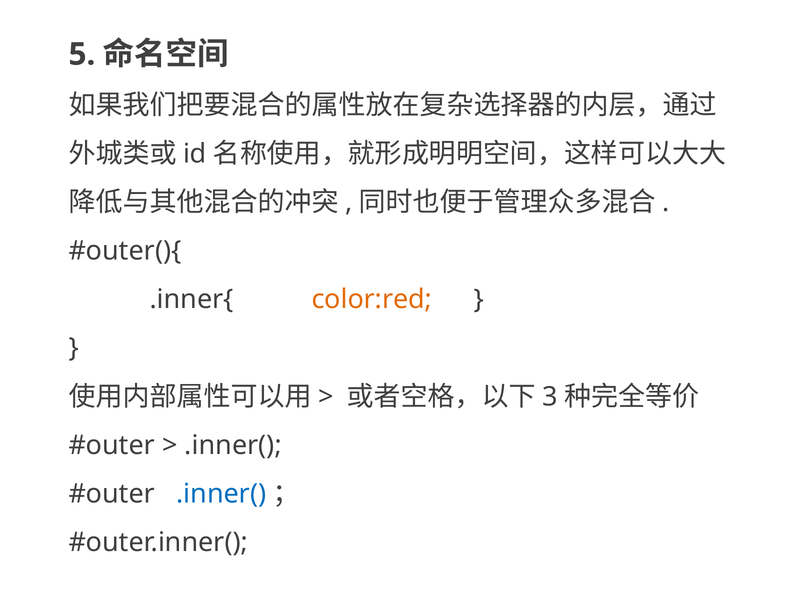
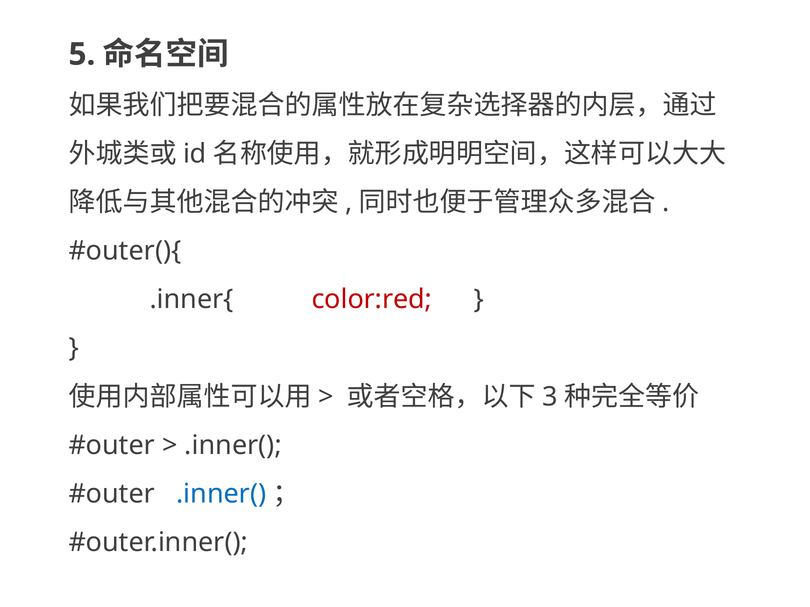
color:red colour: orange -> red
